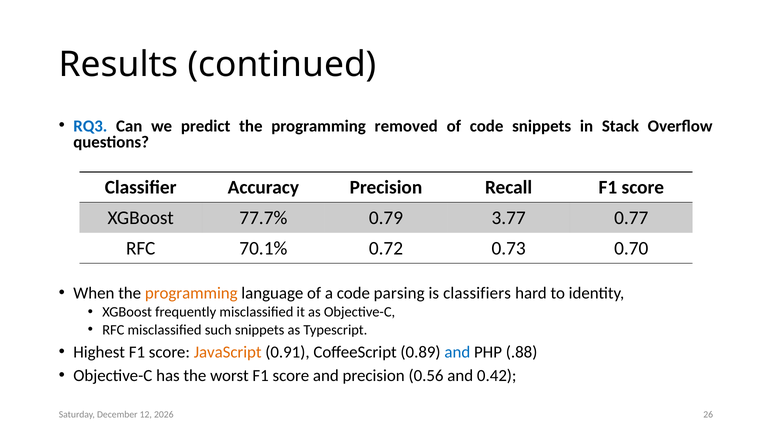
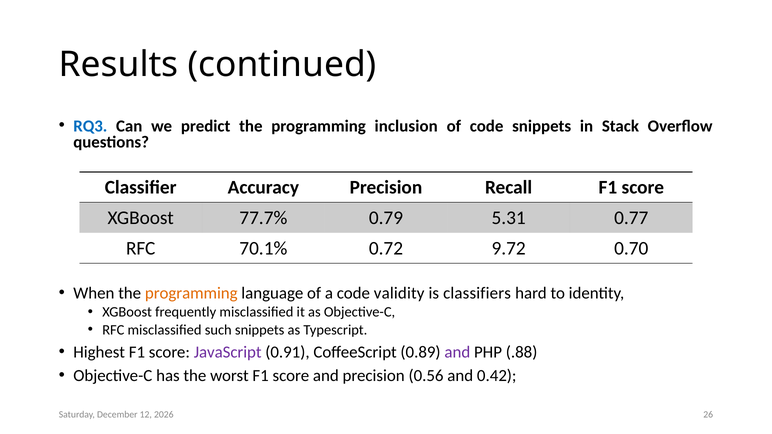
removed: removed -> inclusion
3.77: 3.77 -> 5.31
0.73: 0.73 -> 9.72
parsing: parsing -> validity
JavaScript colour: orange -> purple
and at (457, 352) colour: blue -> purple
